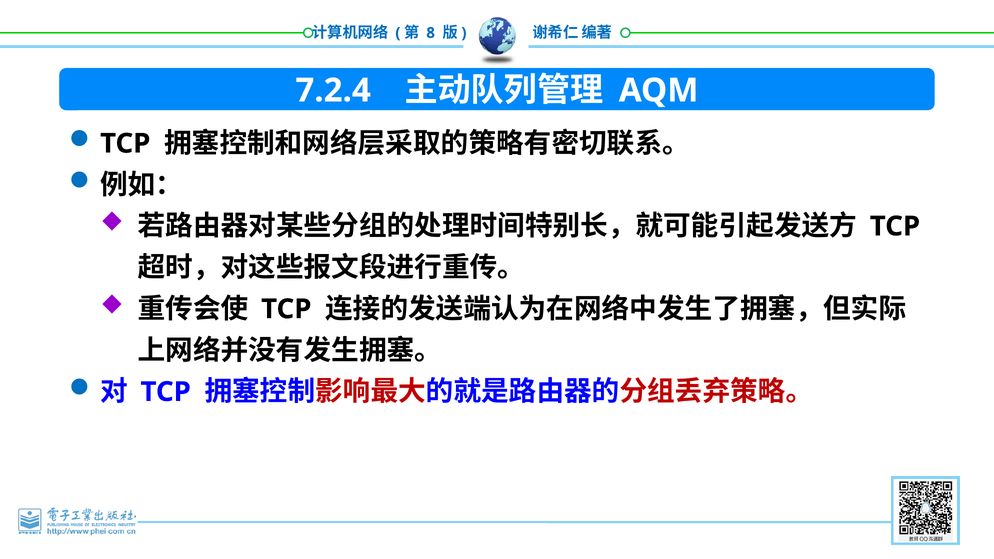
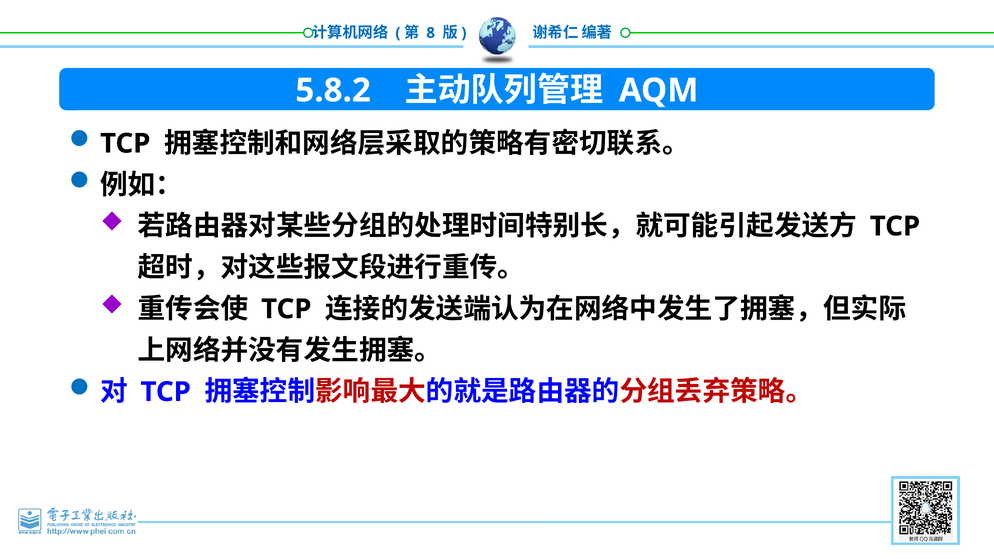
7.2.4: 7.2.4 -> 5.8.2
